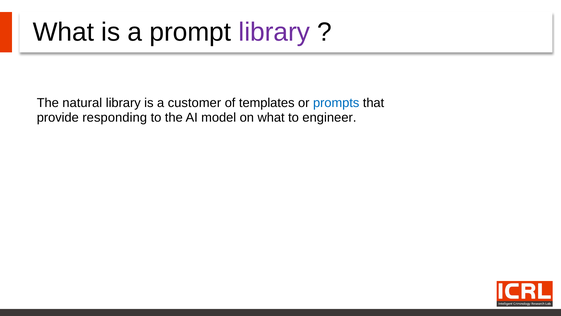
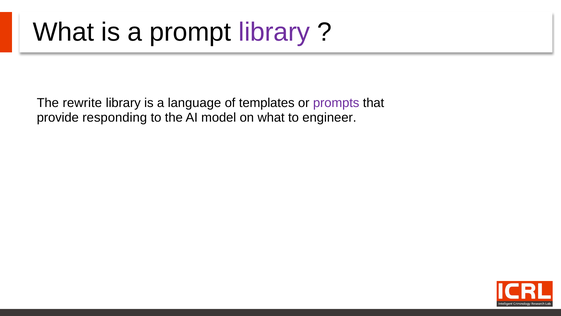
natural: natural -> rewrite
customer: customer -> language
prompts colour: blue -> purple
